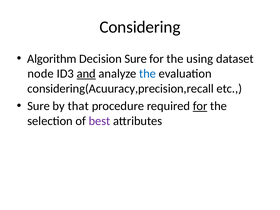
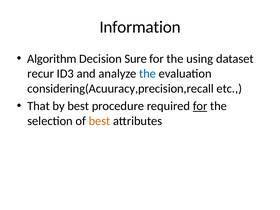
Considering: Considering -> Information
node: node -> recur
and underline: present -> none
Sure at (39, 106): Sure -> That
by that: that -> best
best at (100, 121) colour: purple -> orange
